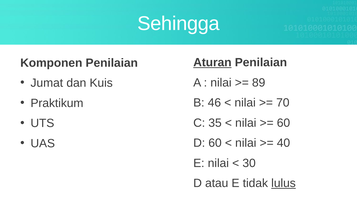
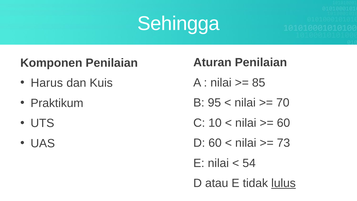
Aturan underline: present -> none
Jumat: Jumat -> Harus
89: 89 -> 85
46: 46 -> 95
35: 35 -> 10
40: 40 -> 73
30: 30 -> 54
